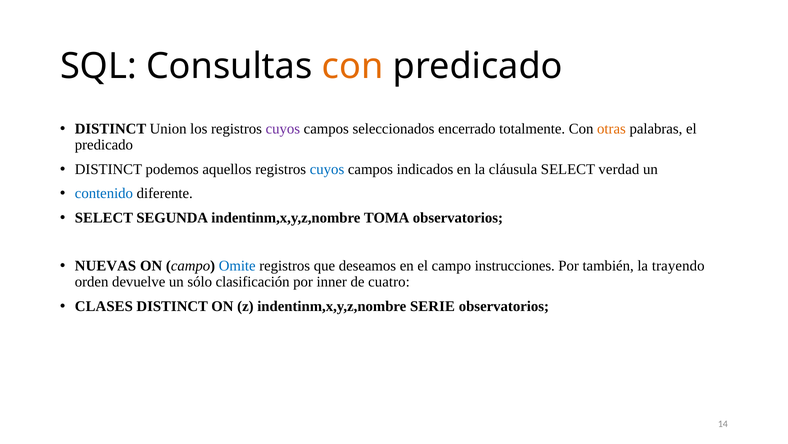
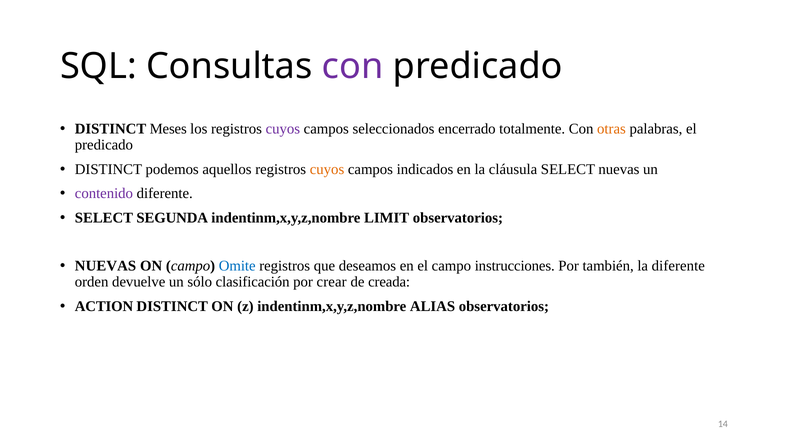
con at (353, 66) colour: orange -> purple
Union: Union -> Meses
cuyos at (327, 169) colour: blue -> orange
SELECT verdad: verdad -> nuevas
contenido colour: blue -> purple
TOMA: TOMA -> LIMIT
la trayendo: trayendo -> diferente
inner: inner -> crear
cuatro: cuatro -> creada
CLASES: CLASES -> ACTION
SERIE: SERIE -> ALIAS
